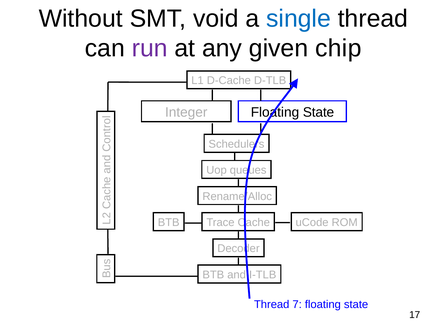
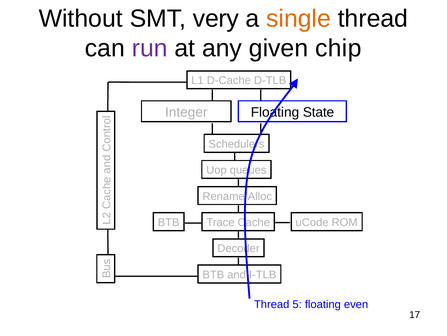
void: void -> very
single colour: blue -> orange
7: 7 -> 5
state at (356, 304): state -> even
